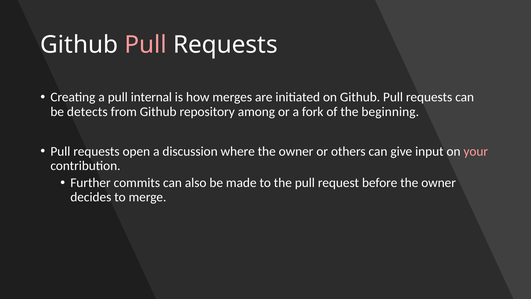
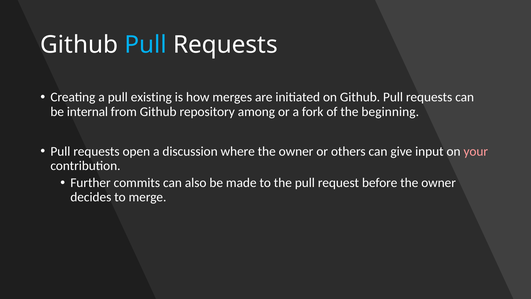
Pull at (146, 45) colour: pink -> light blue
internal: internal -> existing
detects: detects -> internal
